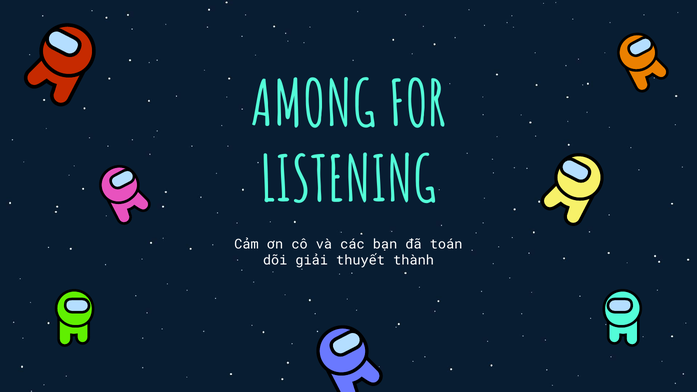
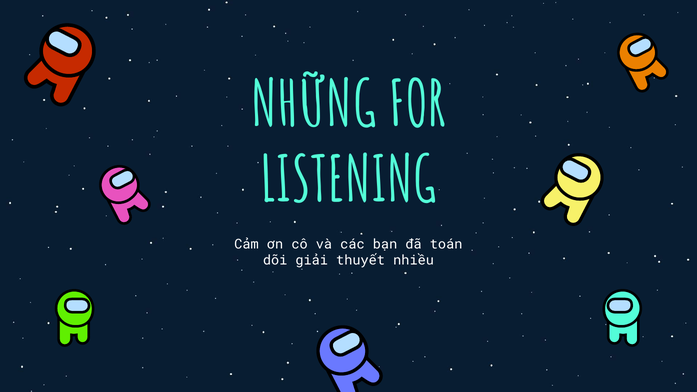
AMONG: AMONG -> NHỮNG
thành: thành -> nhiều
